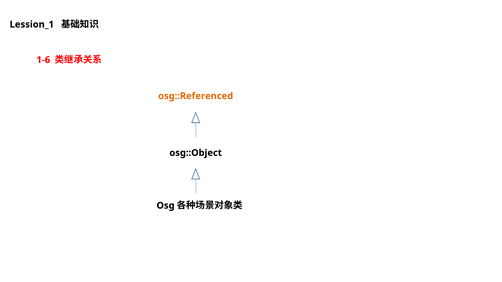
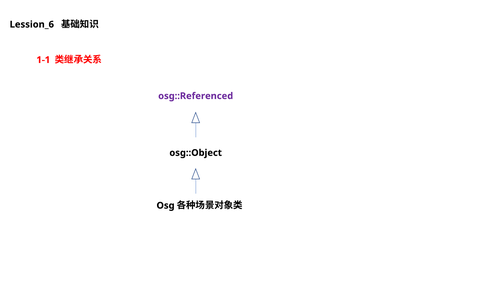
Lession_1: Lession_1 -> Lession_6
1-6: 1-6 -> 1-1
osg::Referenced colour: orange -> purple
